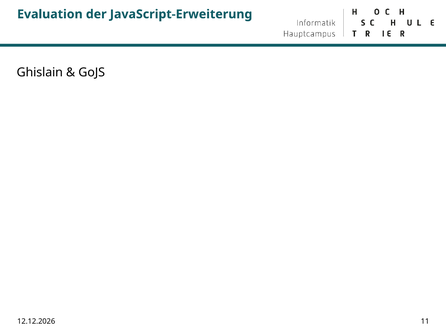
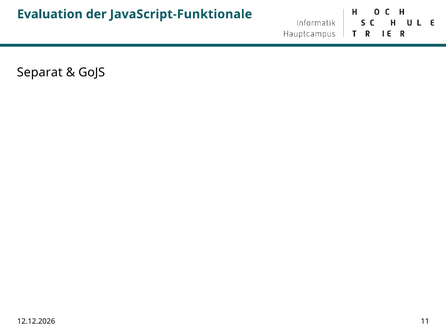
JavaScript-Erweiterung: JavaScript-Erweiterung -> JavaScript-Funktionale
Ghislain: Ghislain -> Separat
